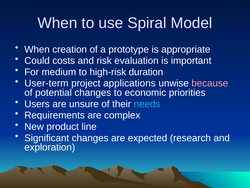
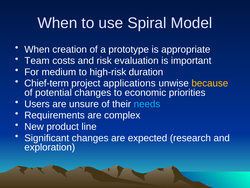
Could: Could -> Team
User-term: User-term -> Chief-term
because colour: pink -> yellow
